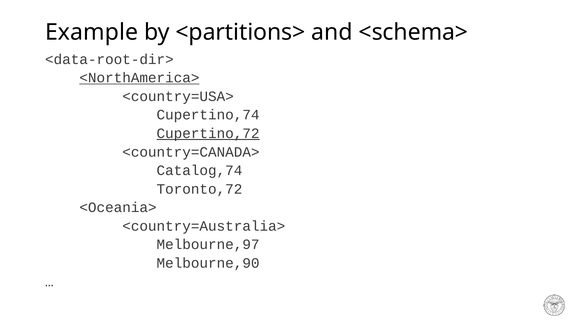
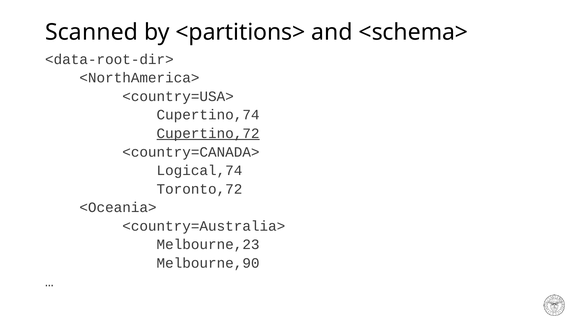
Example: Example -> Scanned
<NorthAmerica> underline: present -> none
Catalog,74: Catalog,74 -> Logical,74
Melbourne,97: Melbourne,97 -> Melbourne,23
